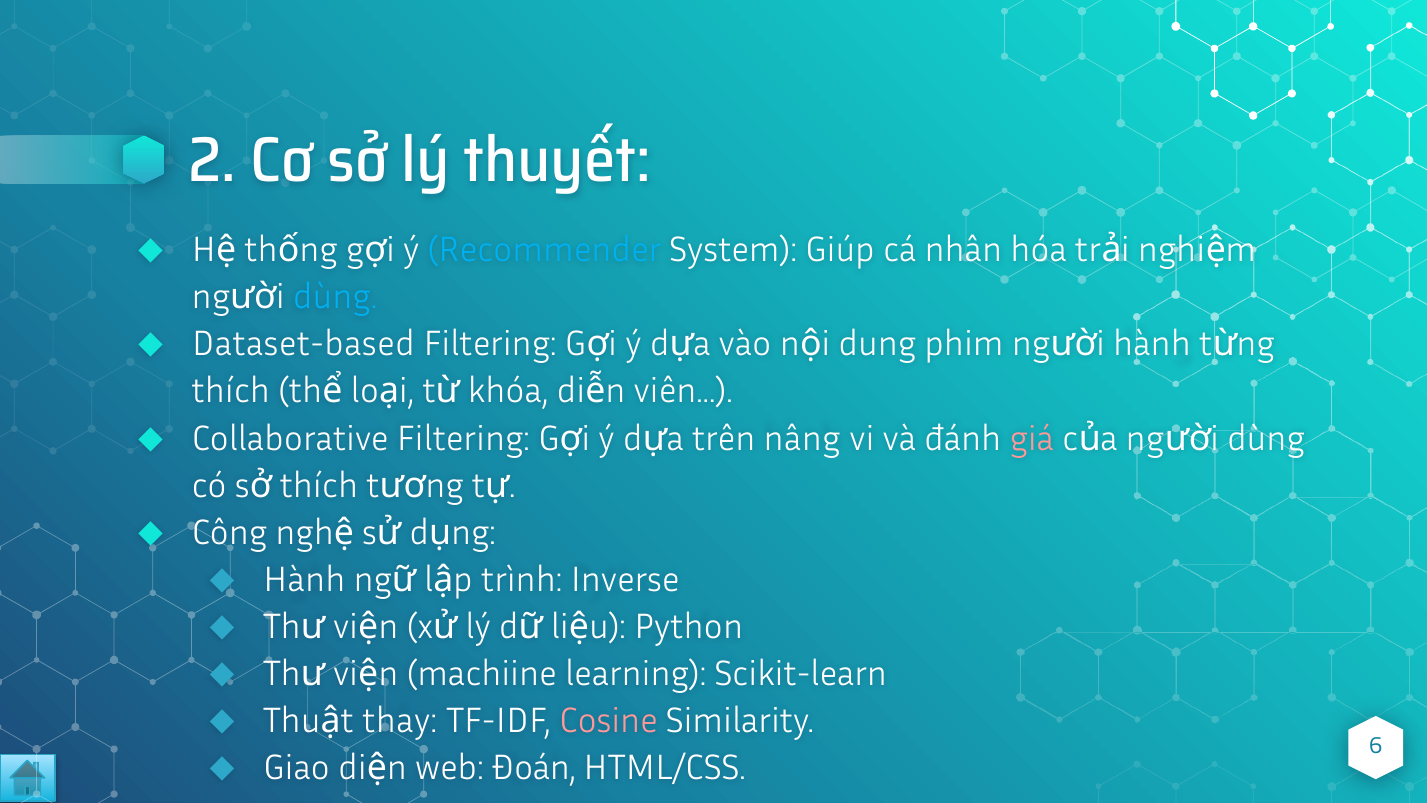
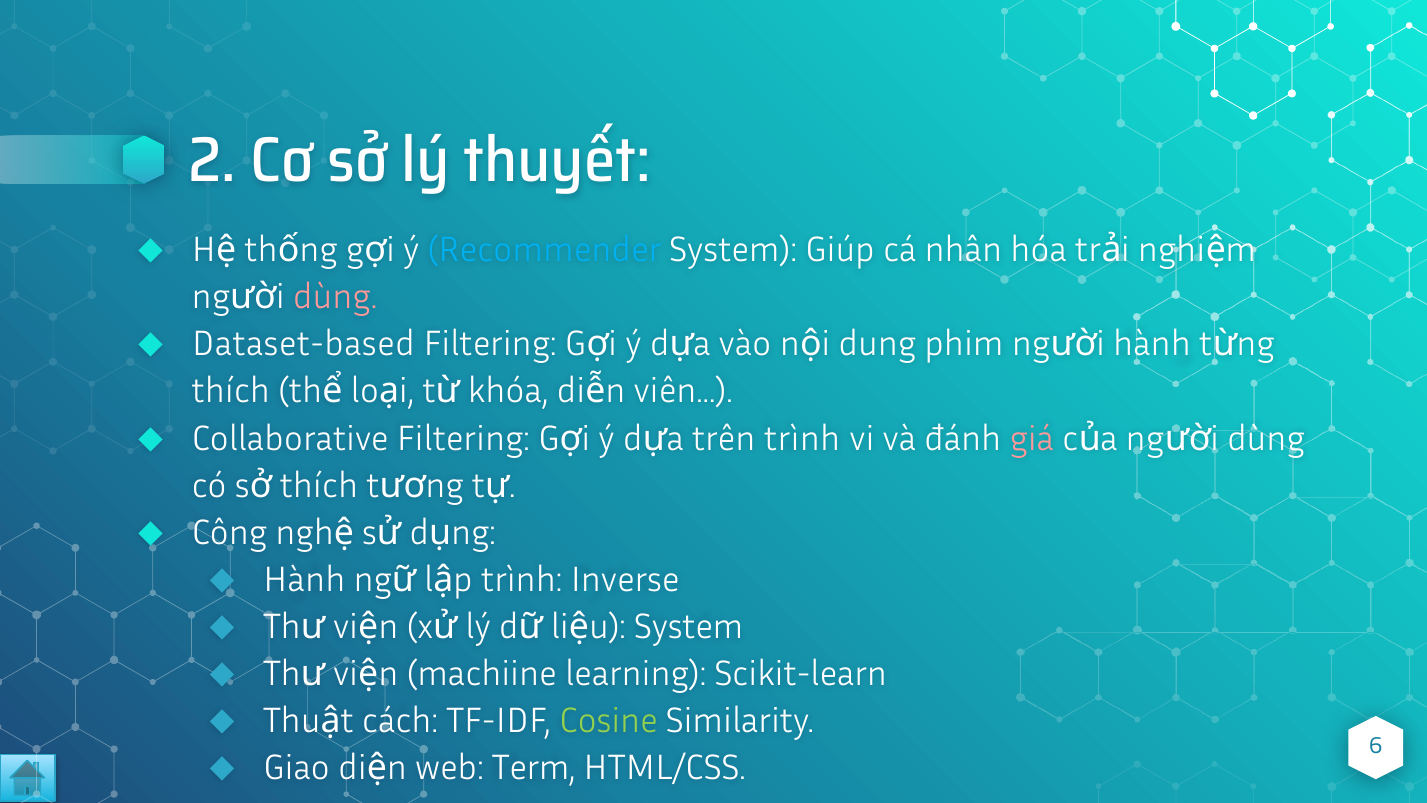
dùng at (335, 297) colour: light blue -> pink
trên nâng: nâng -> trình
Python at (689, 626): Python -> System
thay: thay -> cách
Cosine colour: pink -> light green
Đoán: Đoán -> Term
